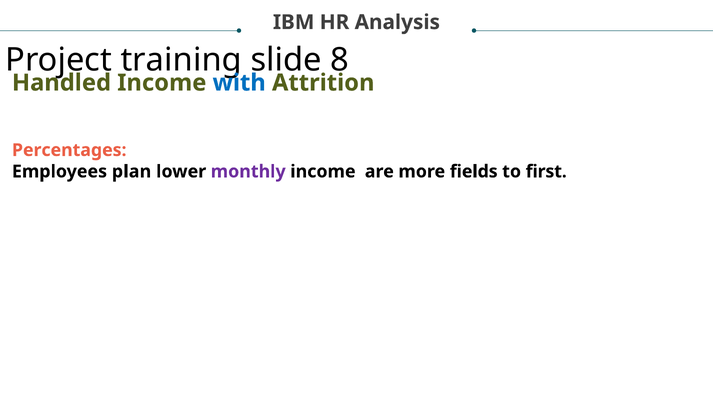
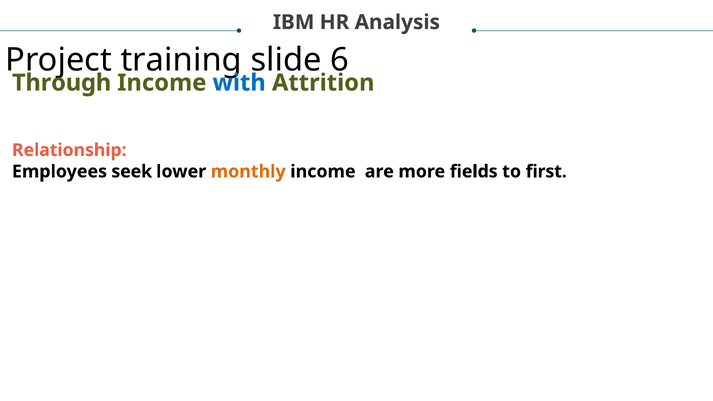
8: 8 -> 6
Handled: Handled -> Through
Percentages: Percentages -> Relationship
plan: plan -> seek
monthly colour: purple -> orange
